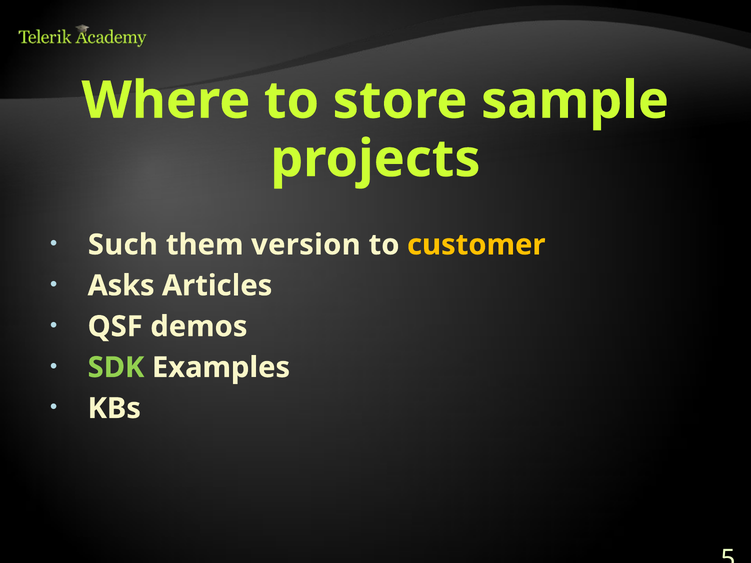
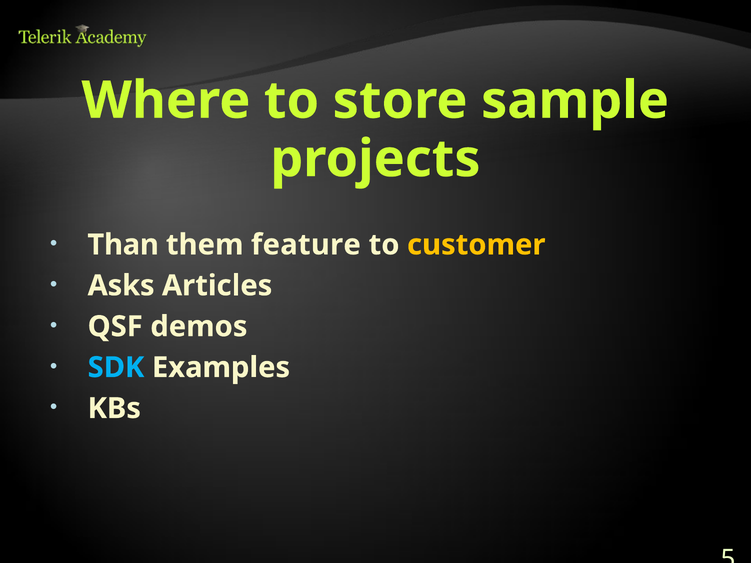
Such: Such -> Than
version: version -> feature
SDK colour: light green -> light blue
